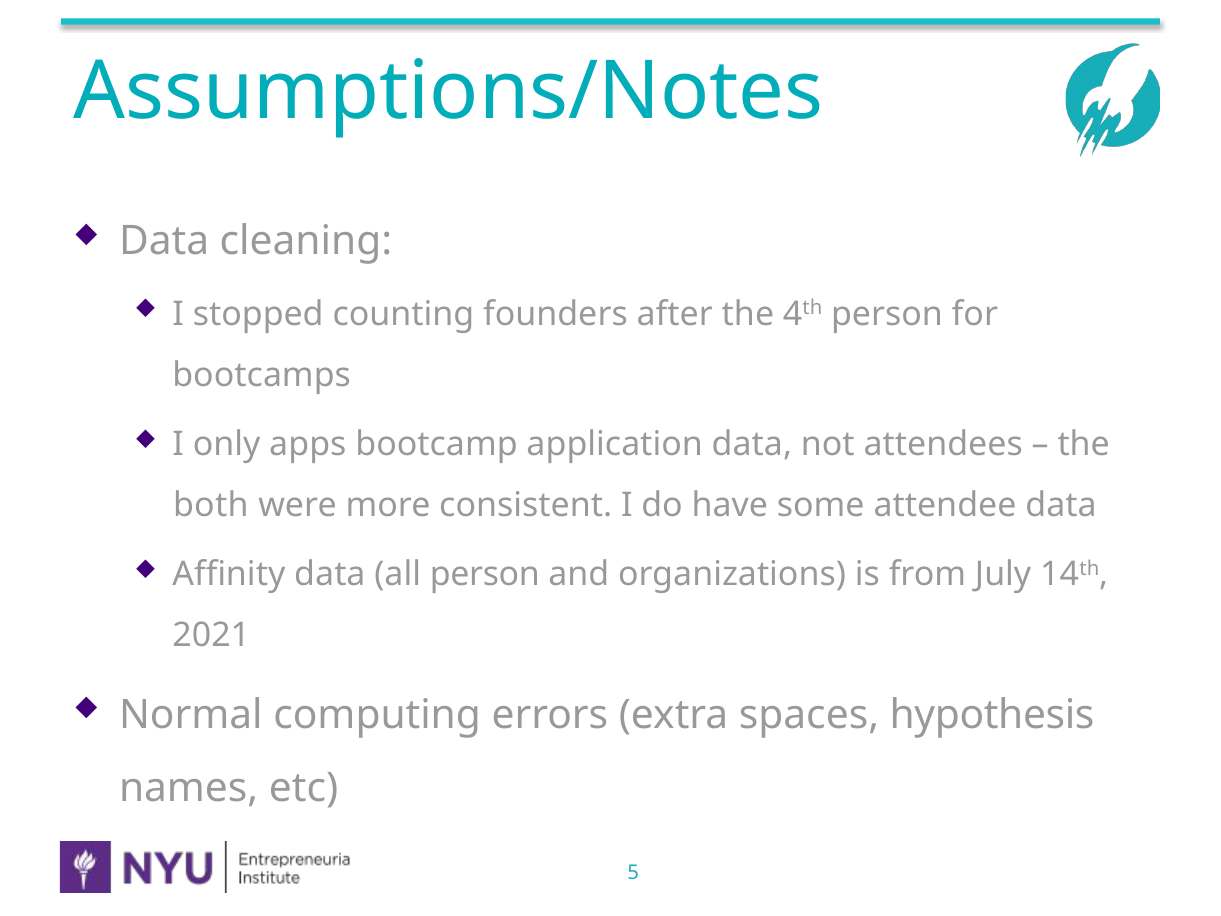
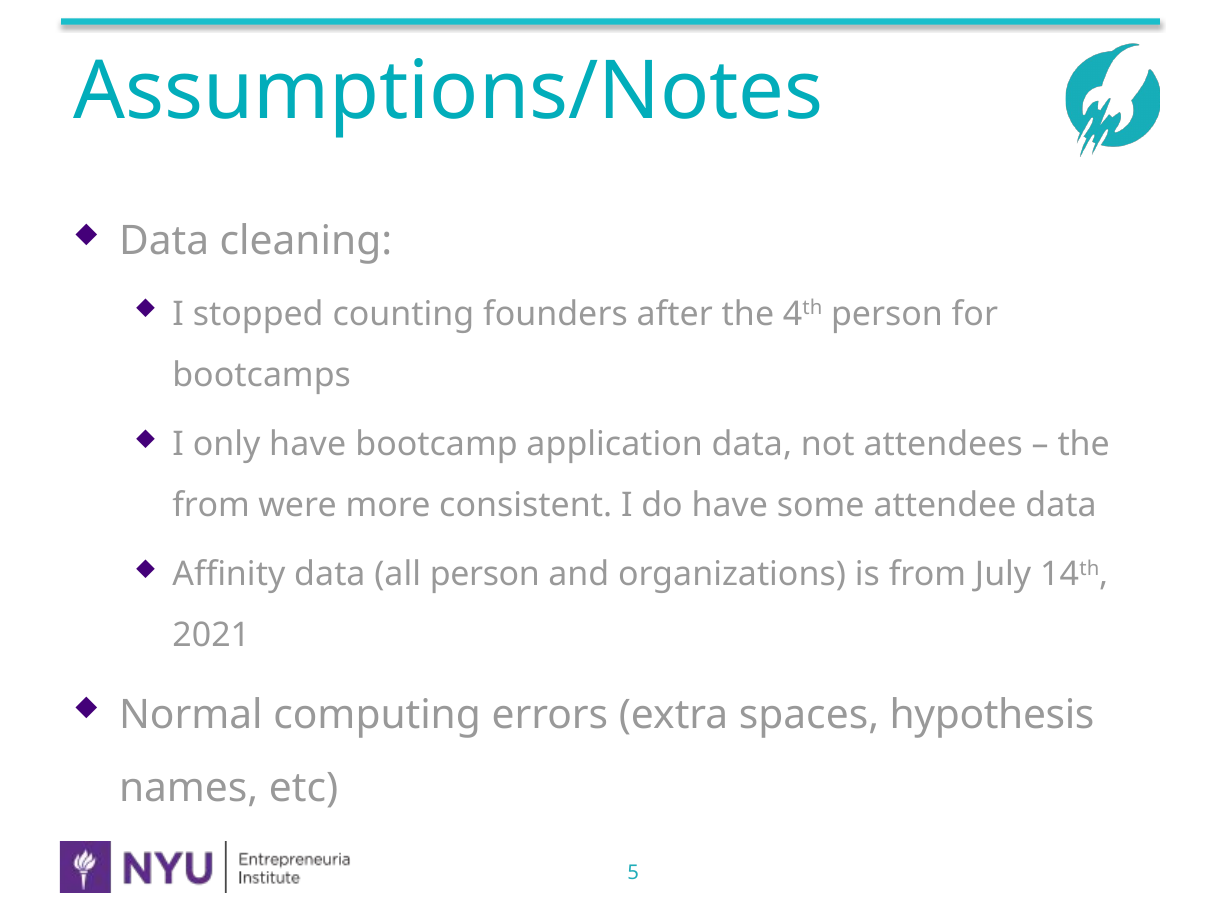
only apps: apps -> have
both at (211, 505): both -> from
